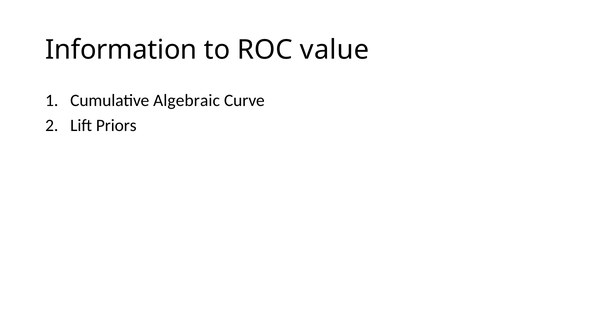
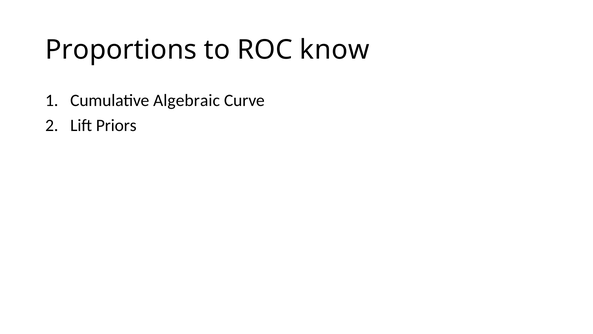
Information: Information -> Proportions
value: value -> know
